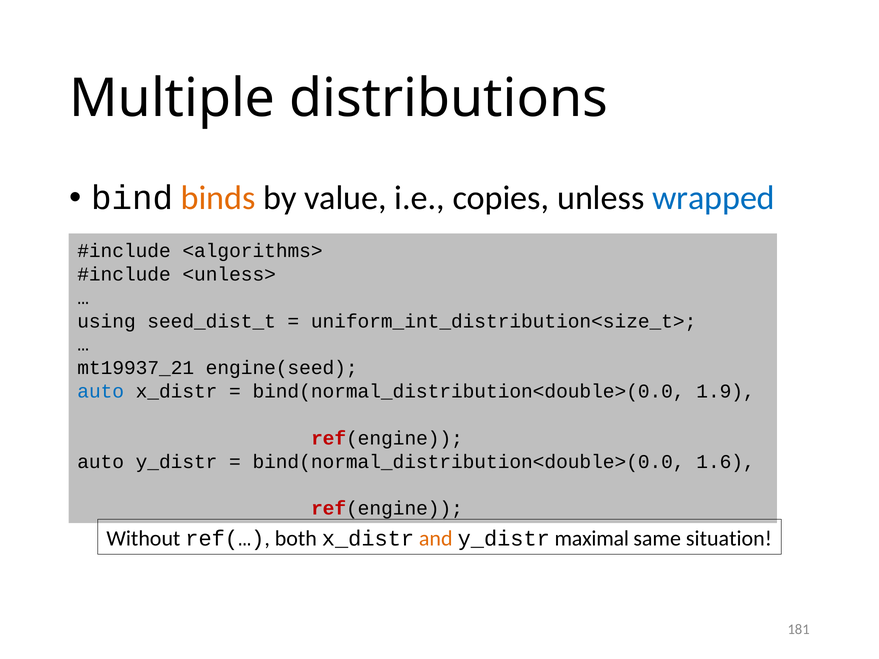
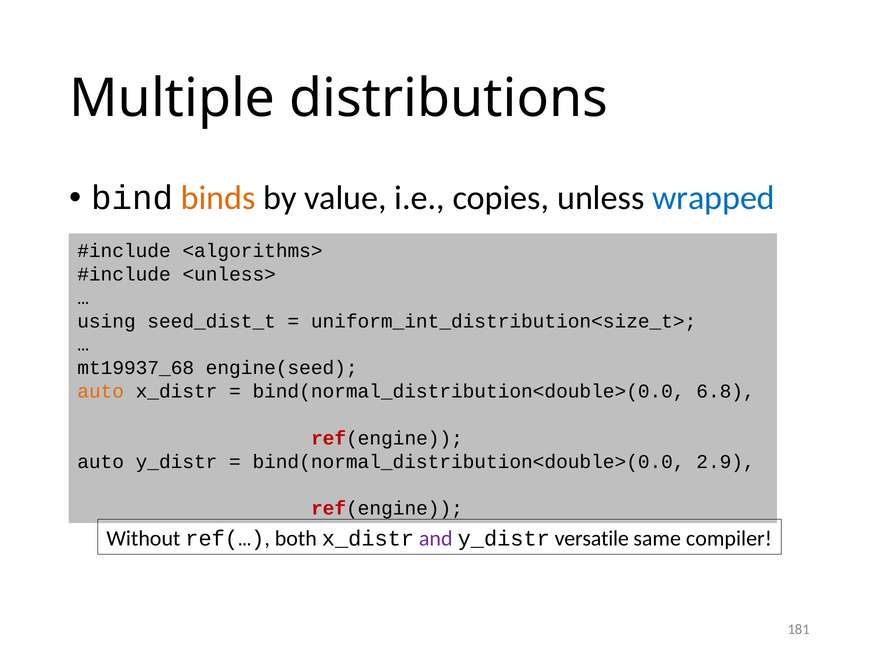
mt19937_21: mt19937_21 -> mt19937_68
auto at (101, 392) colour: blue -> orange
1.9: 1.9 -> 6.8
1.6: 1.6 -> 2.9
and colour: orange -> purple
maximal: maximal -> versatile
situation: situation -> compiler
